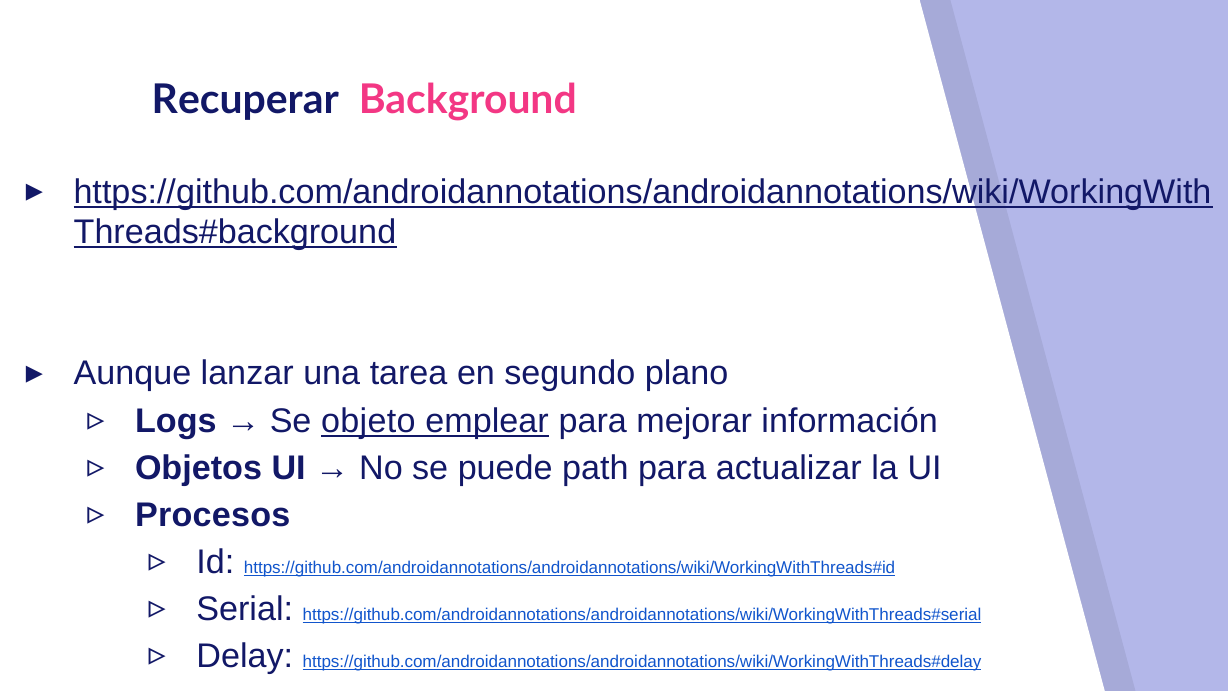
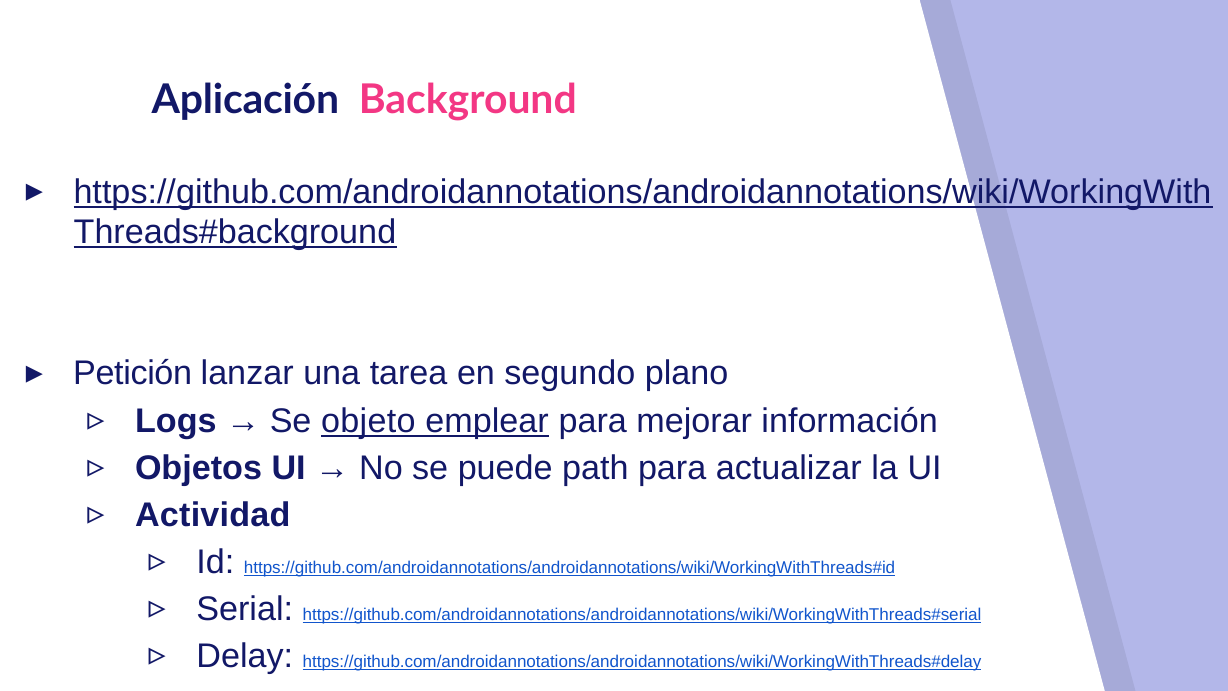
Recuperar: Recuperar -> Aplicación
Aunque: Aunque -> Petición
Procesos: Procesos -> Actividad
